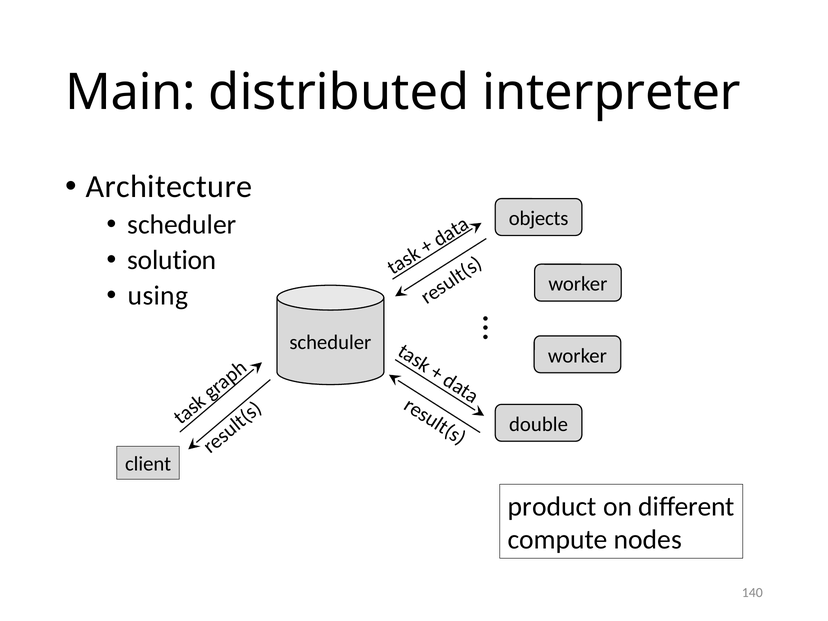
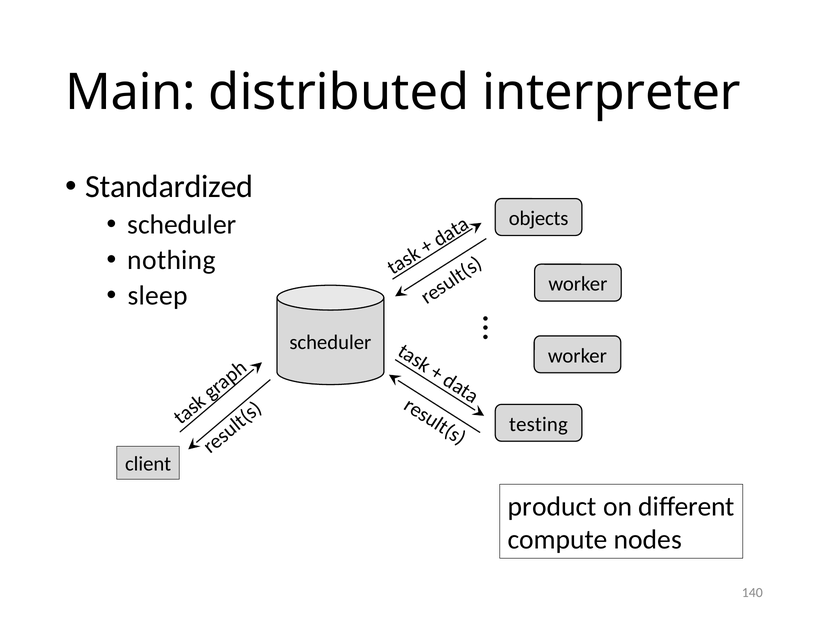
Architecture: Architecture -> Standardized
solution: solution -> nothing
using: using -> sleep
double: double -> testing
